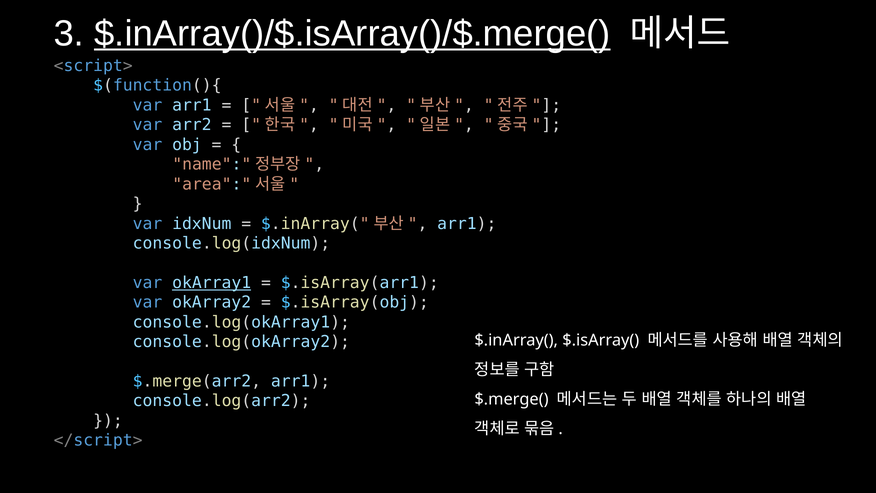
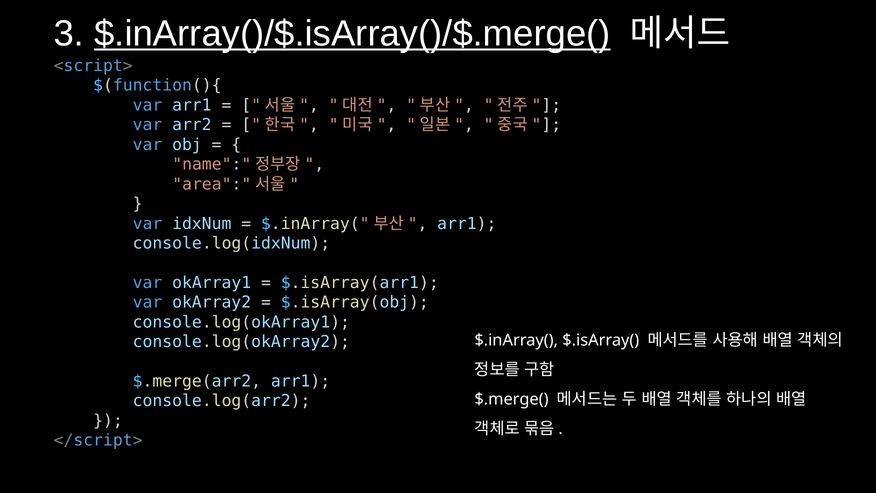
okArray1 underline: present -> none
